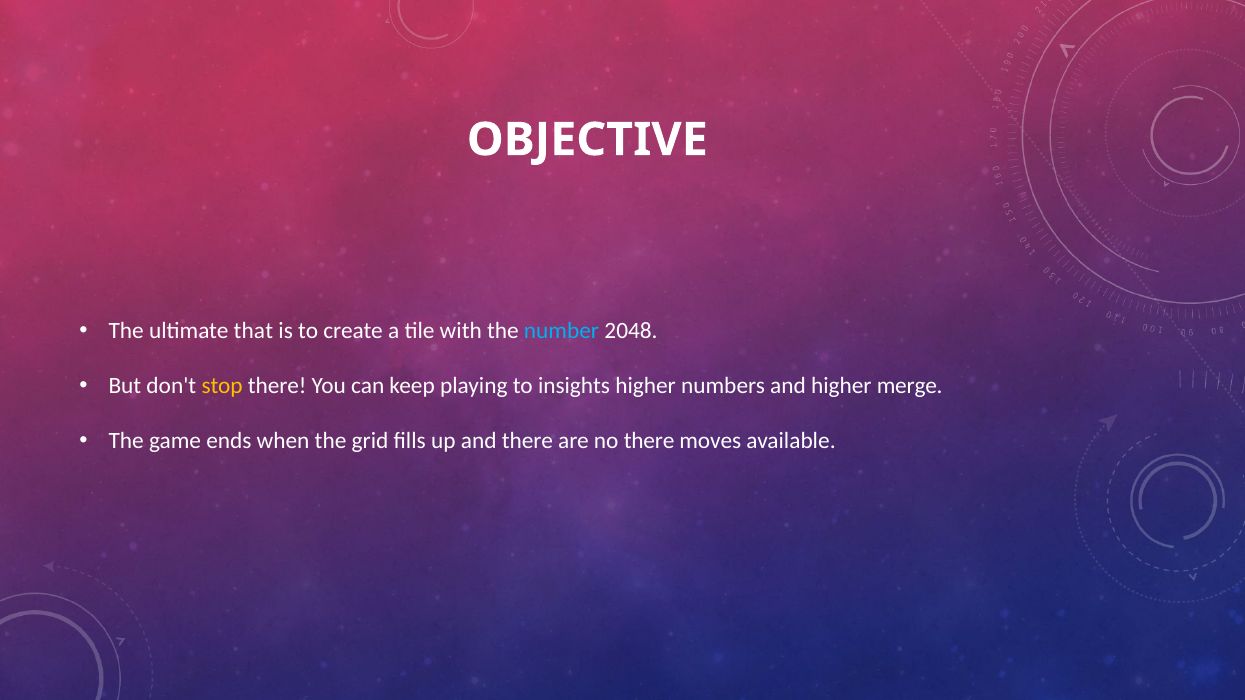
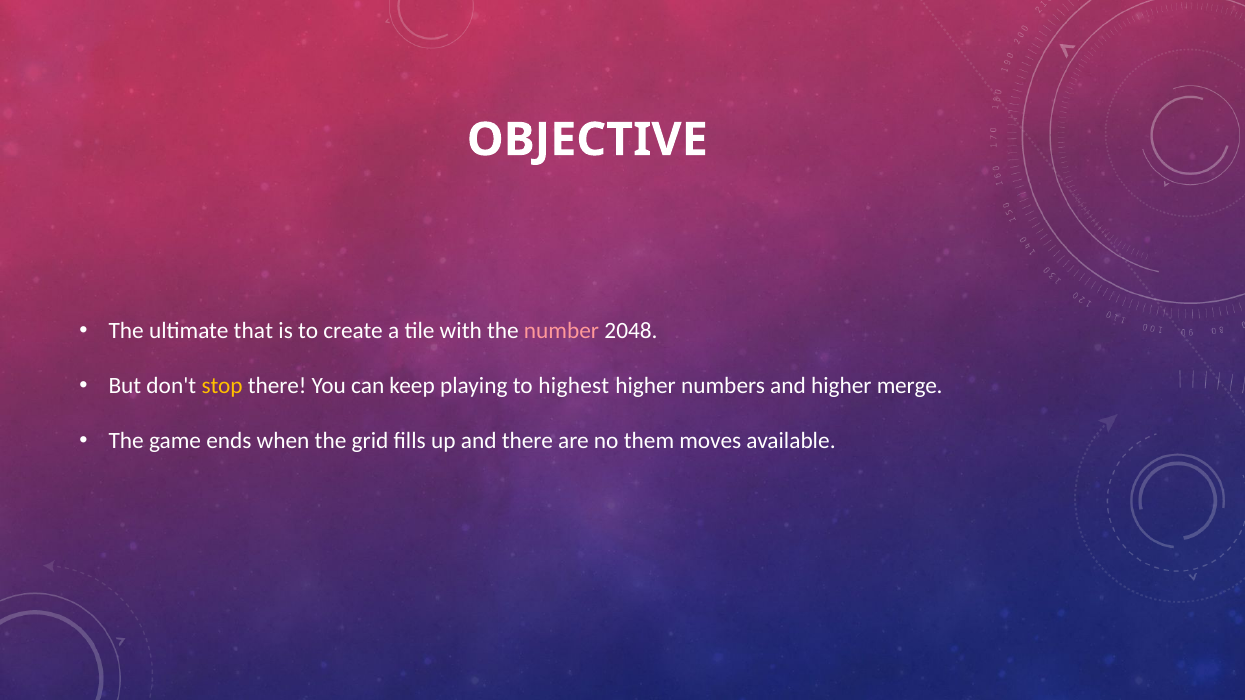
number colour: light blue -> pink
insights: insights -> highest
no there: there -> them
